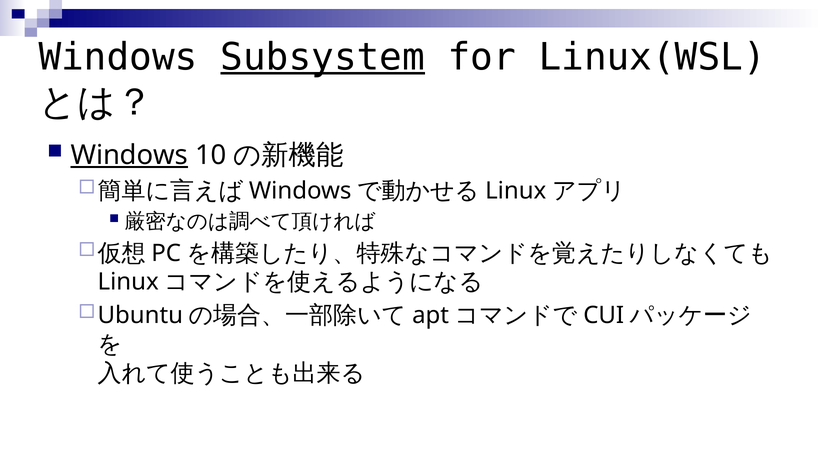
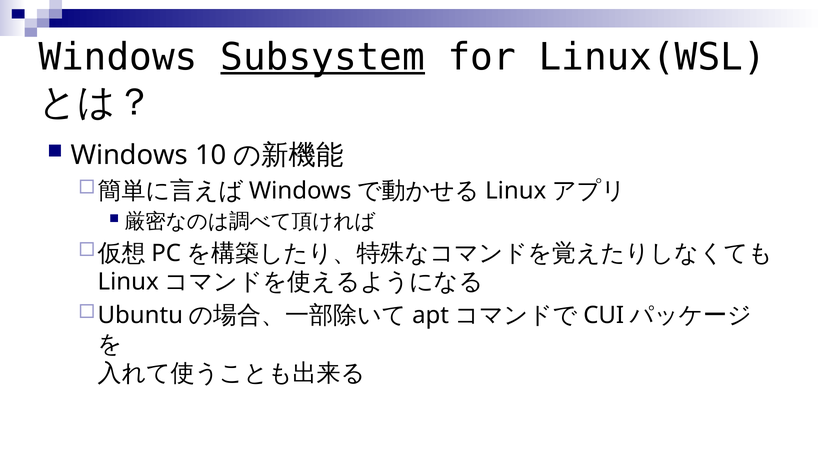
Windows at (129, 155) underline: present -> none
